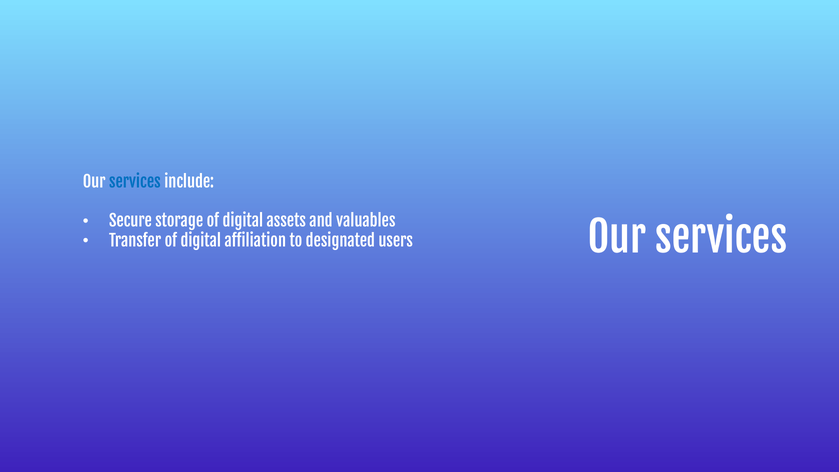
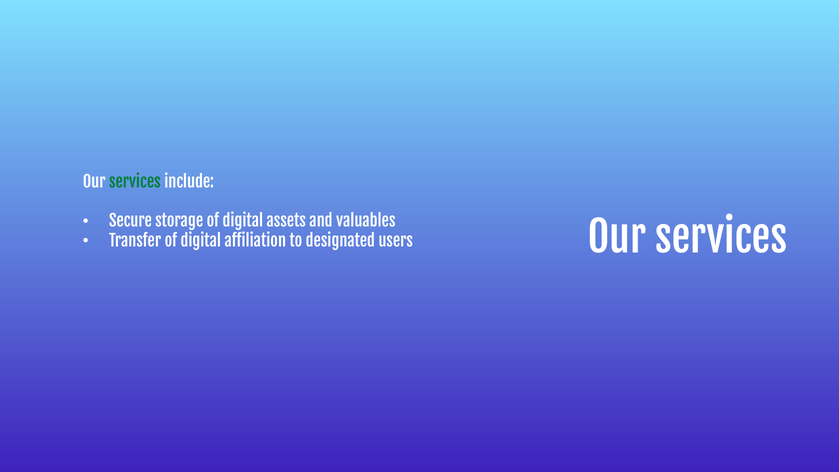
services at (135, 182) colour: blue -> green
